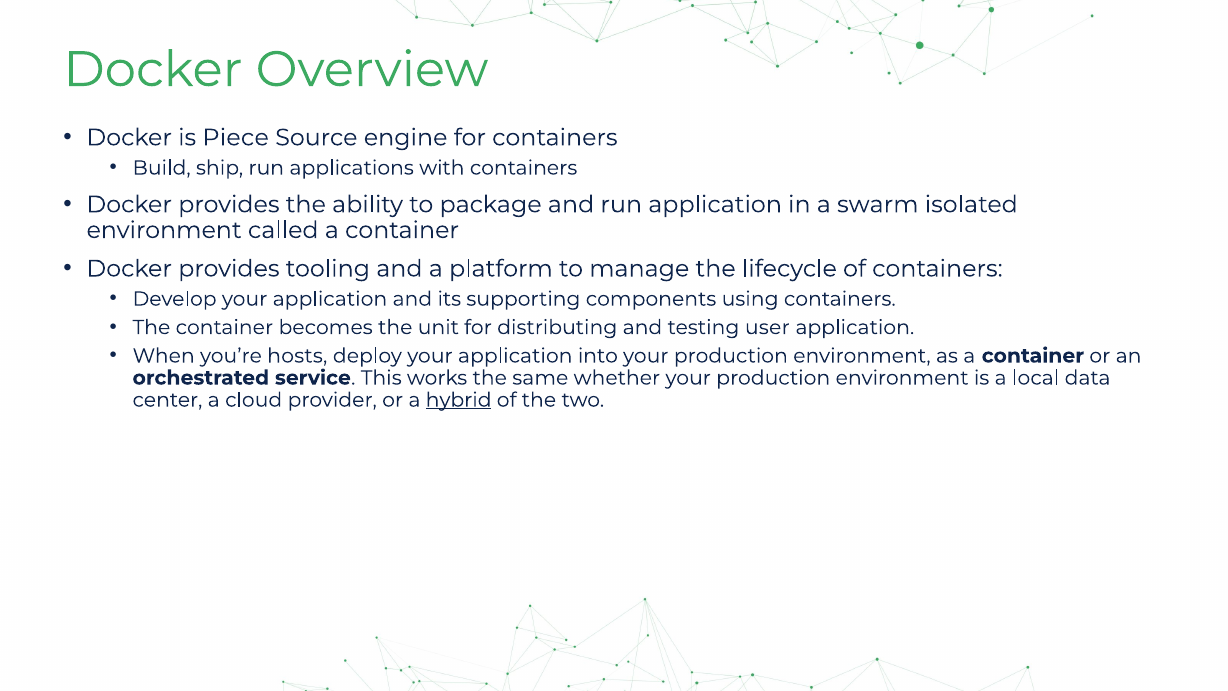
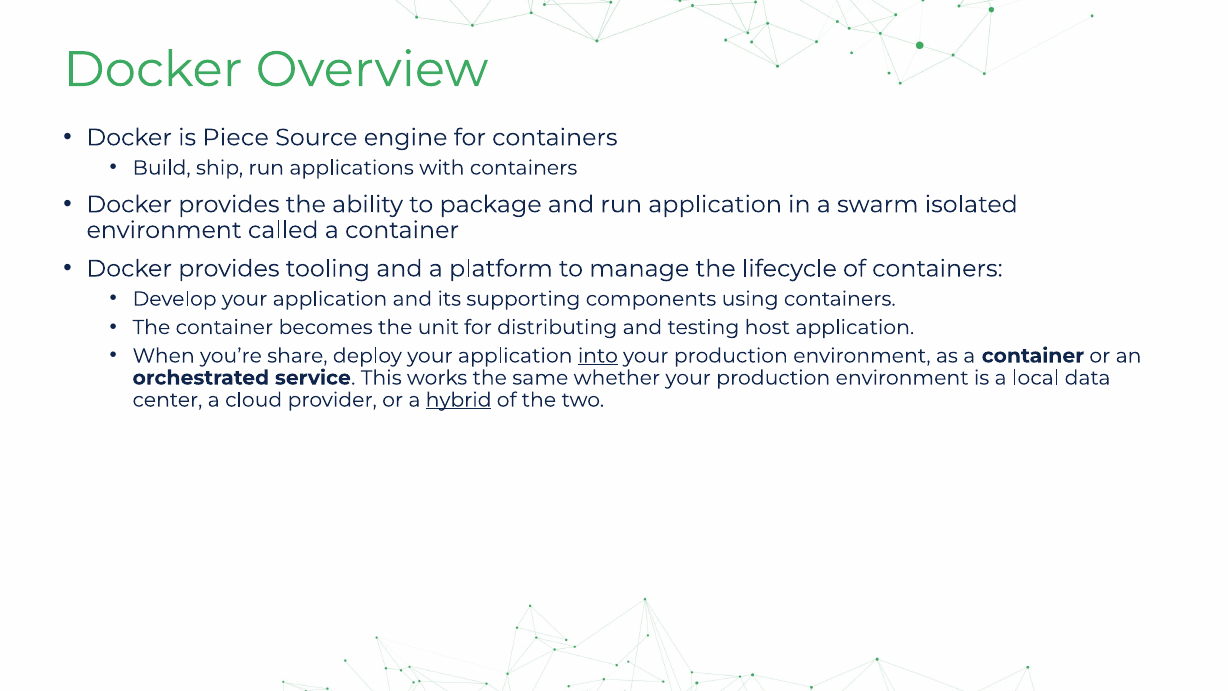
user: user -> host
hosts: hosts -> share
into underline: none -> present
